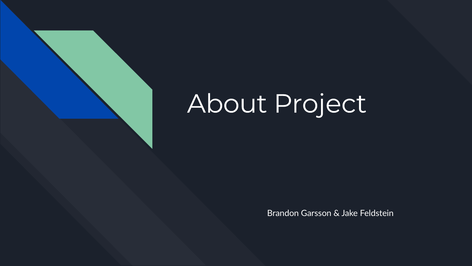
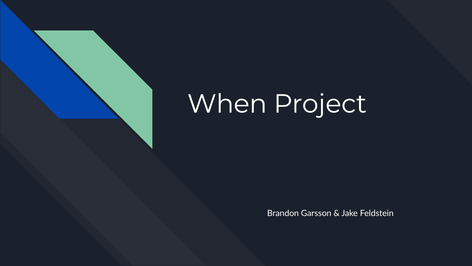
About: About -> When
